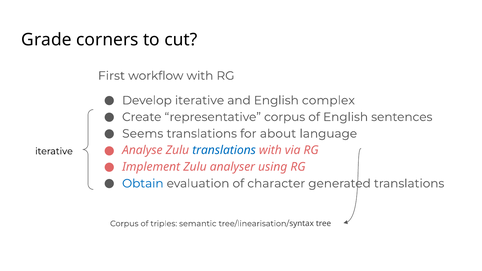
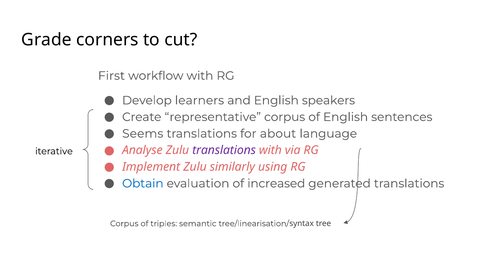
Develop iterative: iterative -> learners
complex: complex -> speakers
translations at (224, 150) colour: blue -> purple
analyser: analyser -> similarly
character: character -> increased
